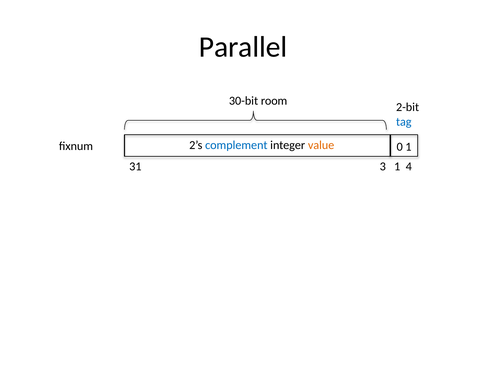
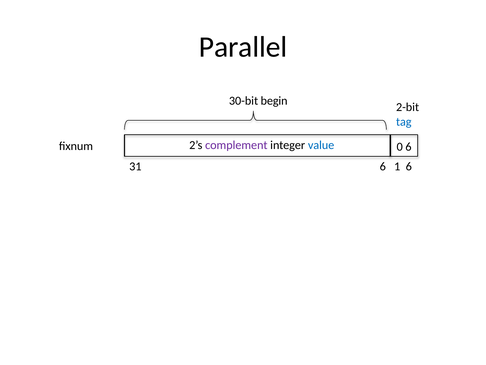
room: room -> begin
complement colour: blue -> purple
value colour: orange -> blue
0 1: 1 -> 6
31 3: 3 -> 6
1 4: 4 -> 6
